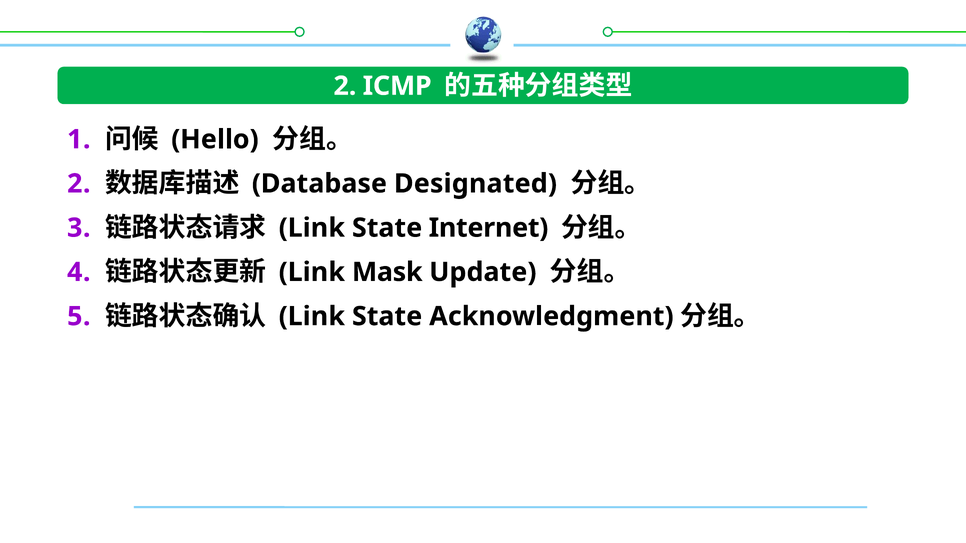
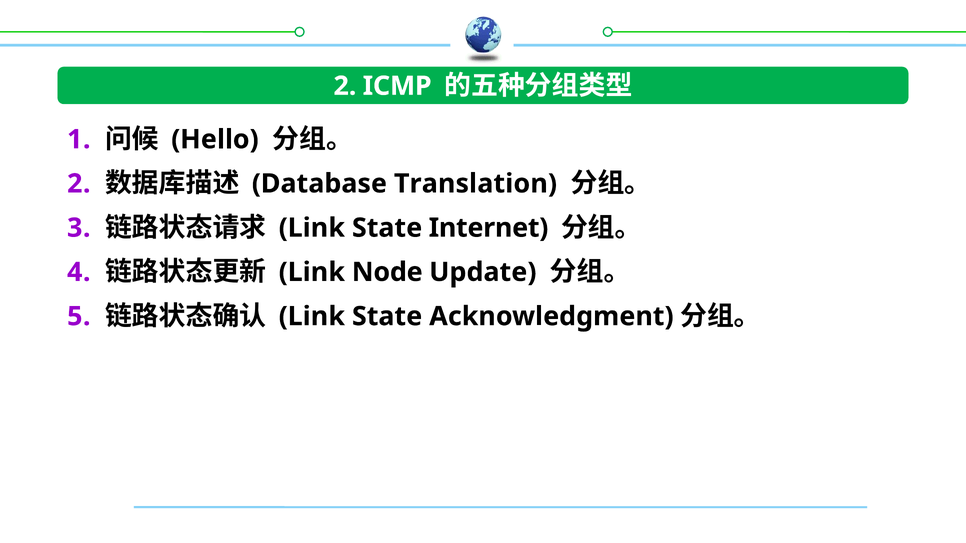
Designated: Designated -> Translation
Mask: Mask -> Node
